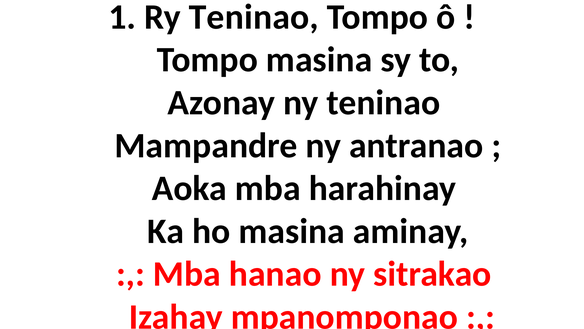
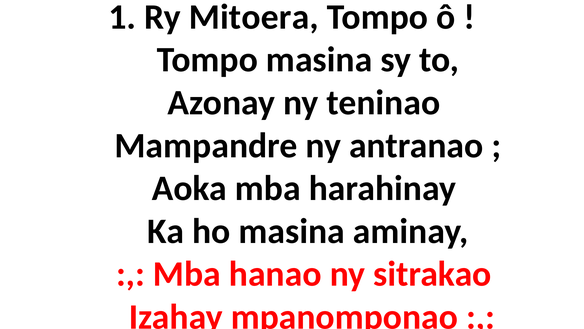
Ry Teninao: Teninao -> Mitoera
